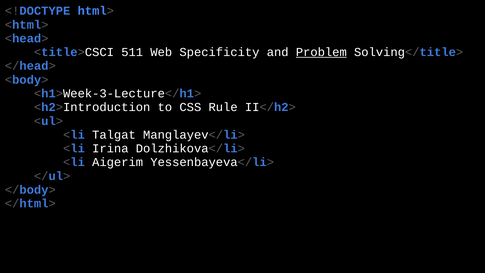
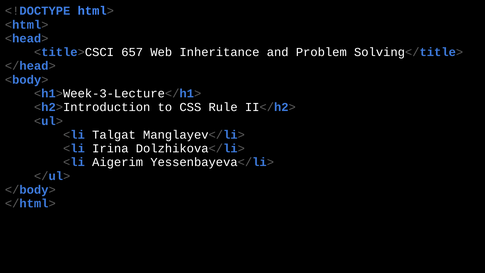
511: 511 -> 657
Specificity: Specificity -> Inheritance
Problem underline: present -> none
